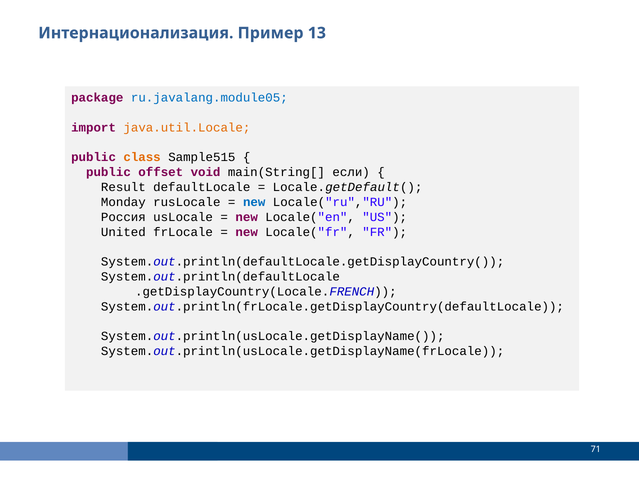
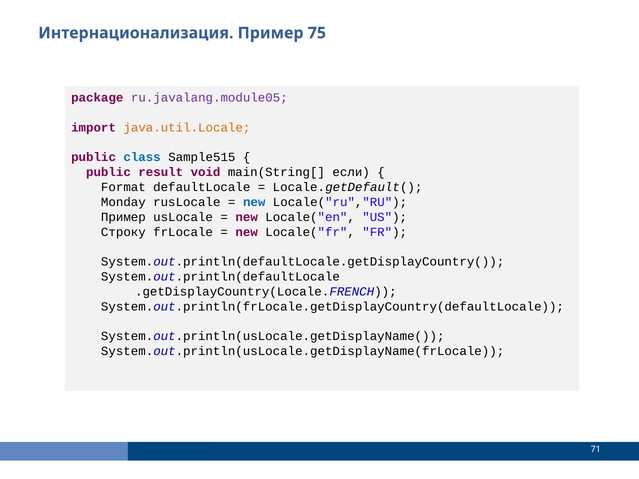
13: 13 -> 75
ru.javalang.module05 colour: blue -> purple
class colour: orange -> blue
offset: offset -> result
Result: Result -> Format
Россия at (123, 217): Россия -> Пример
United: United -> Строку
